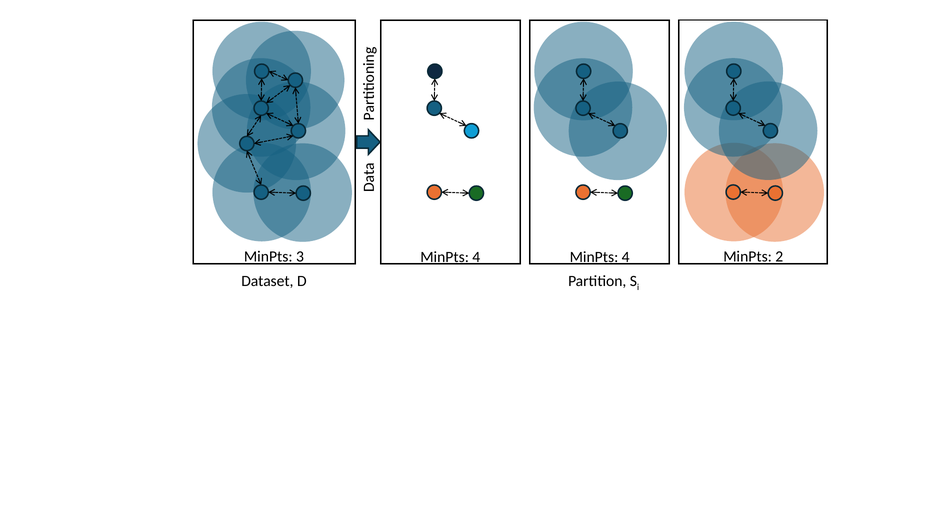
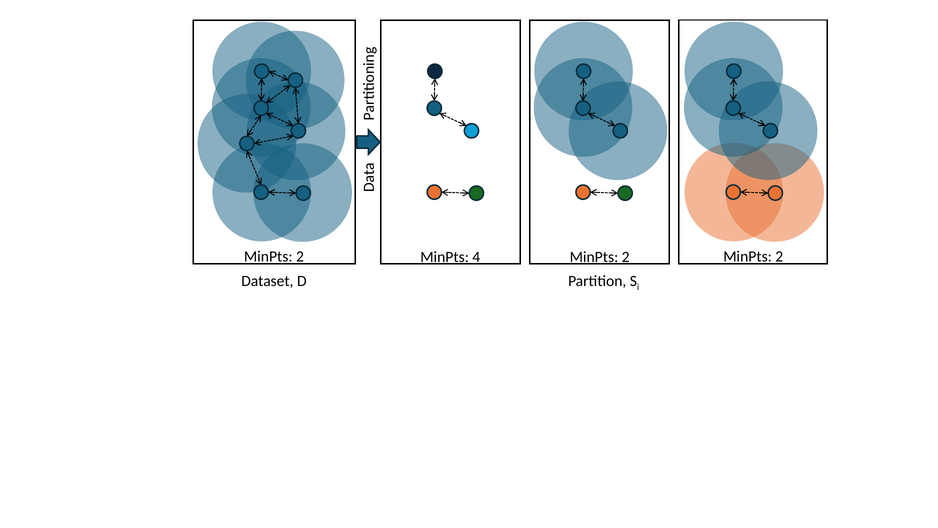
3 at (300, 256): 3 -> 2
4 at (626, 257): 4 -> 2
